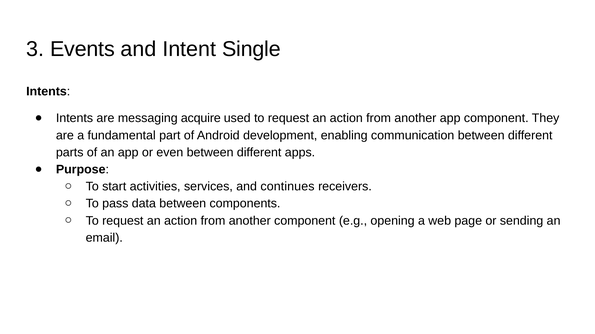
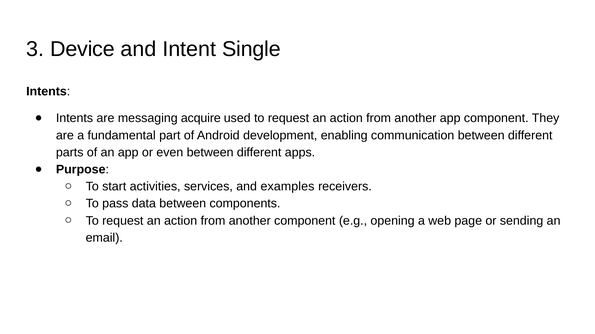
Events: Events -> Device
continues: continues -> examples
